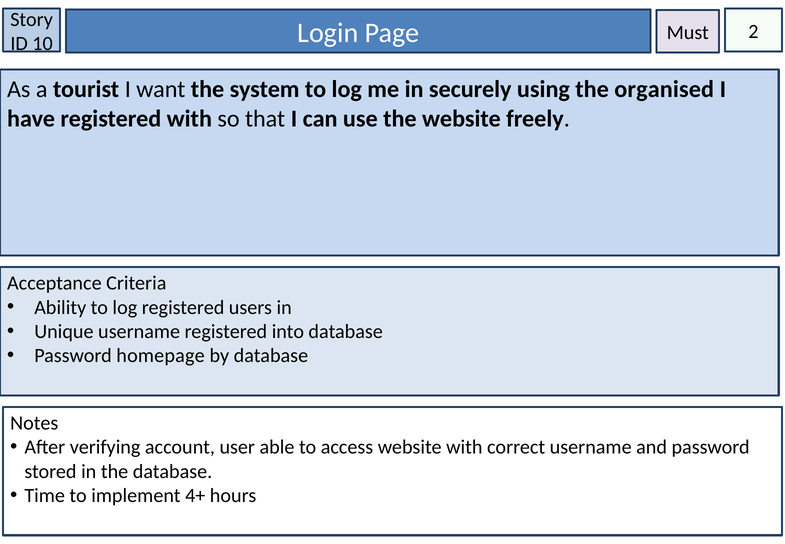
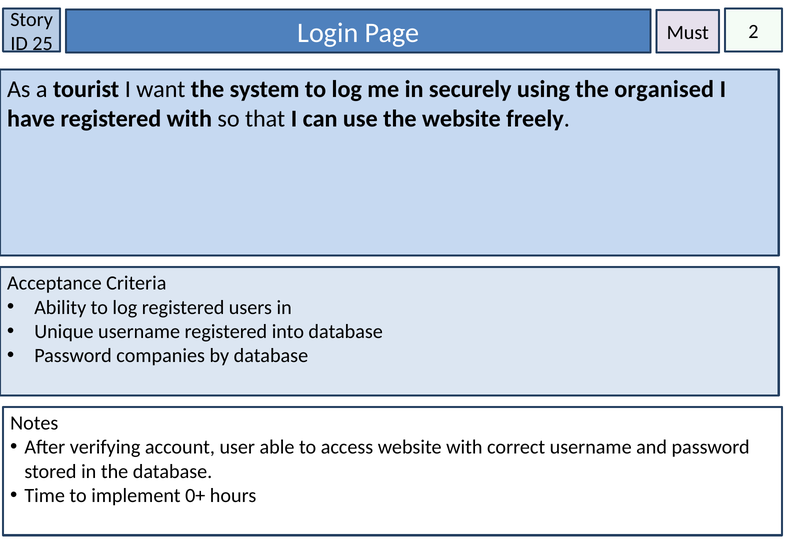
10: 10 -> 25
homepage: homepage -> companies
4+: 4+ -> 0+
